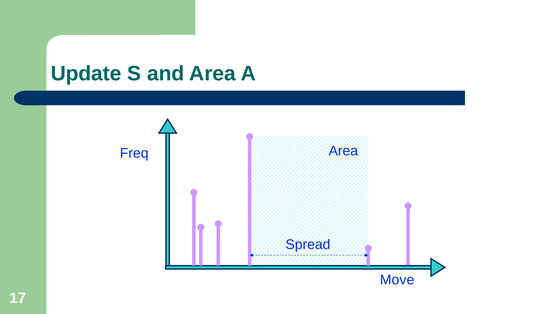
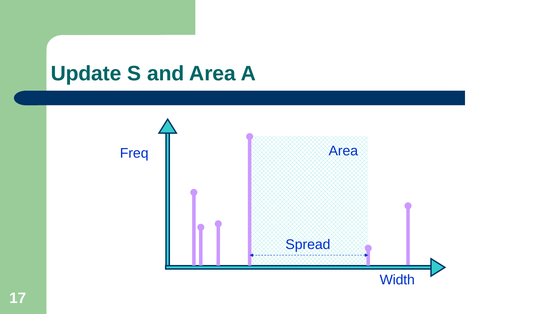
Move: Move -> Width
